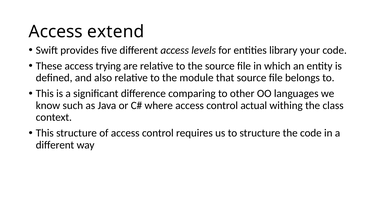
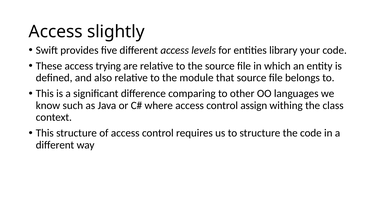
extend: extend -> slightly
actual: actual -> assign
